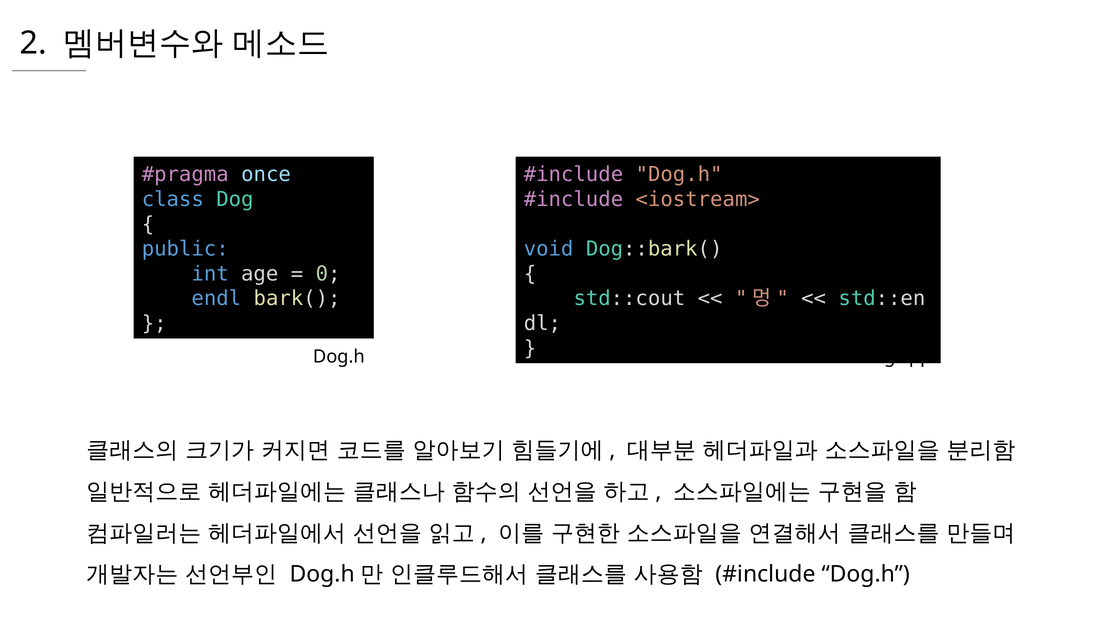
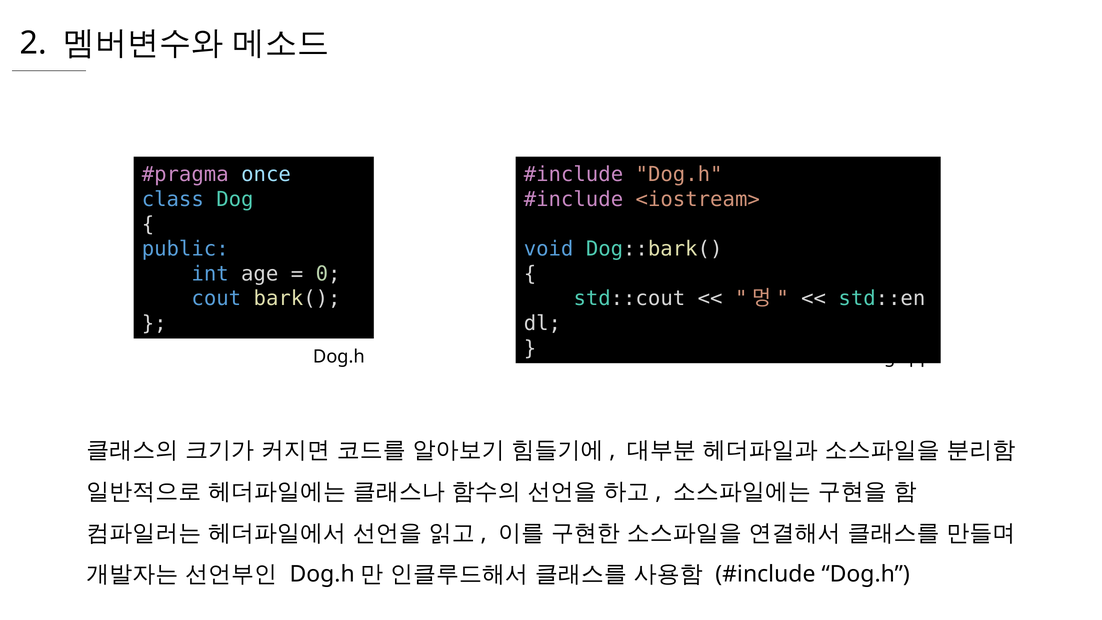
endl: endl -> cout
